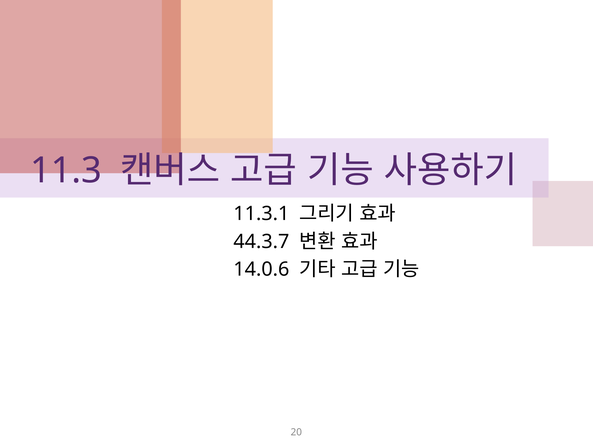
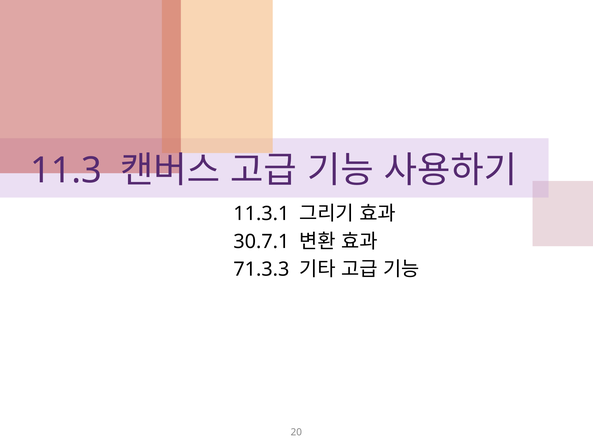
44.3.7: 44.3.7 -> 30.7.1
14.0.6: 14.0.6 -> 71.3.3
